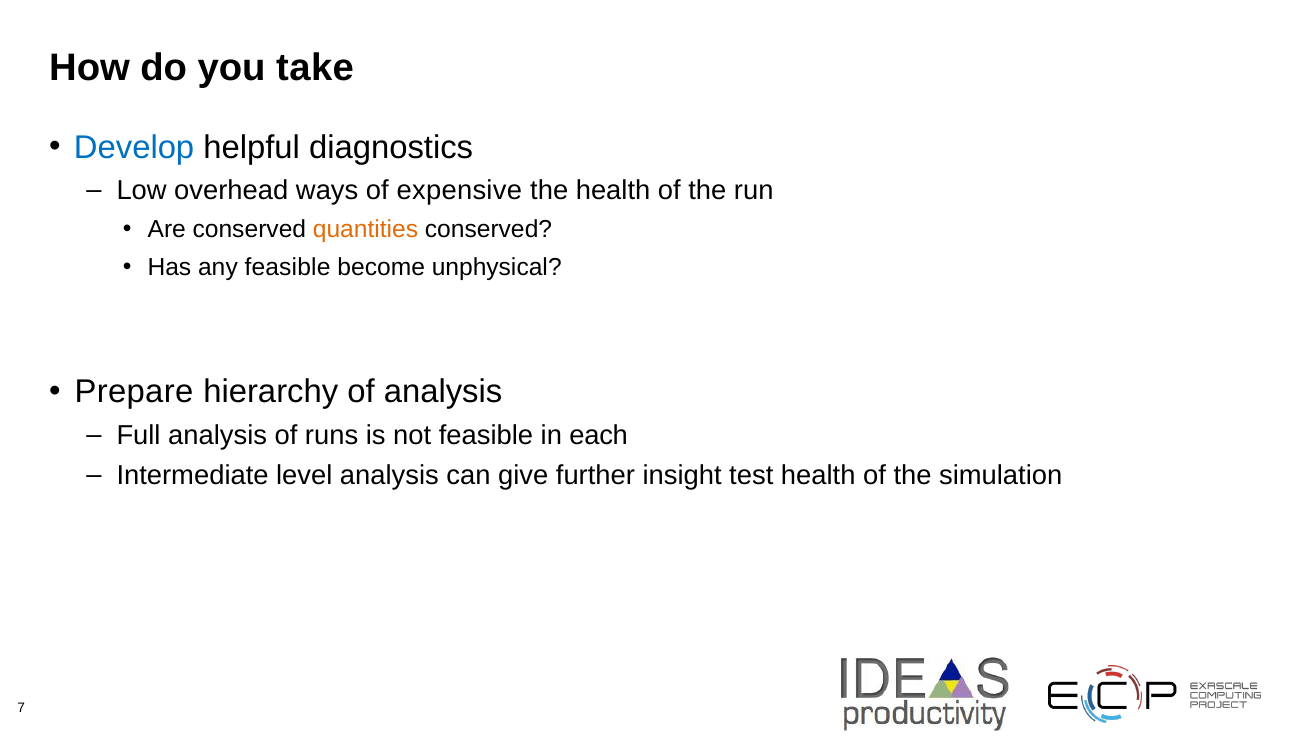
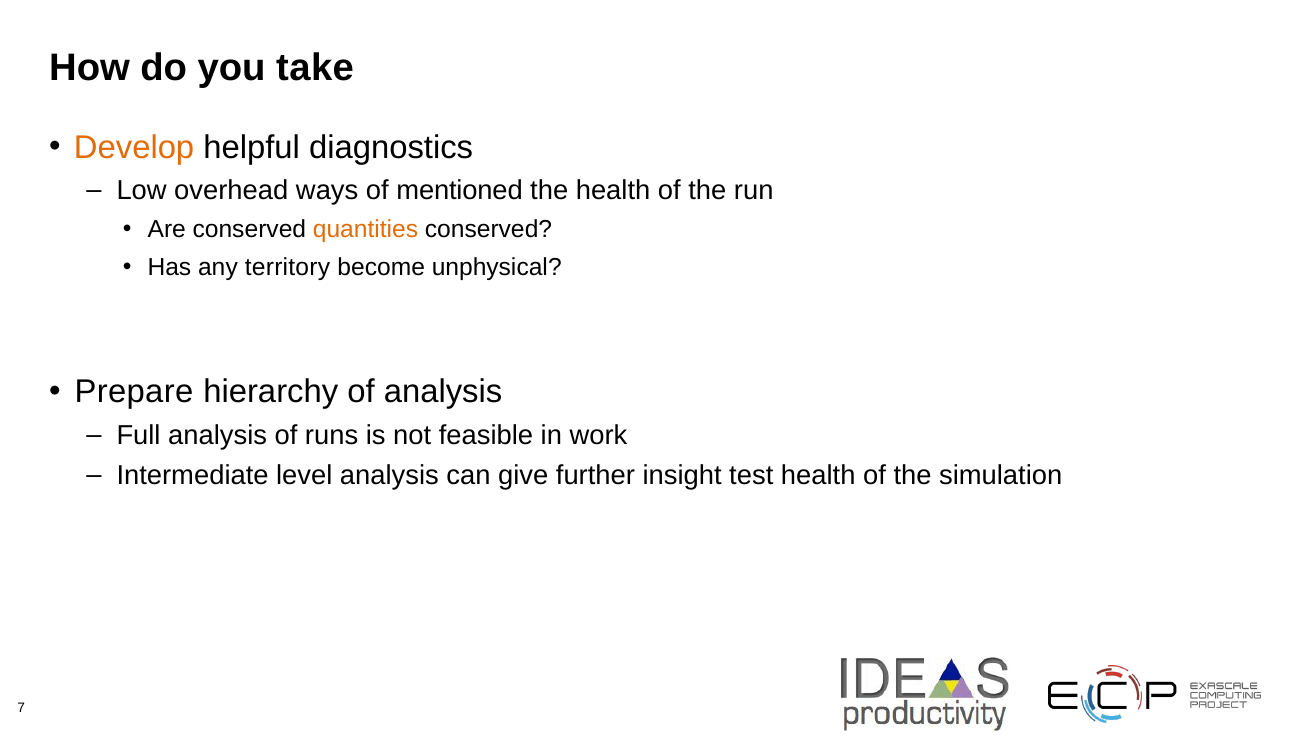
Develop colour: blue -> orange
expensive: expensive -> mentioned
any feasible: feasible -> territory
each: each -> work
